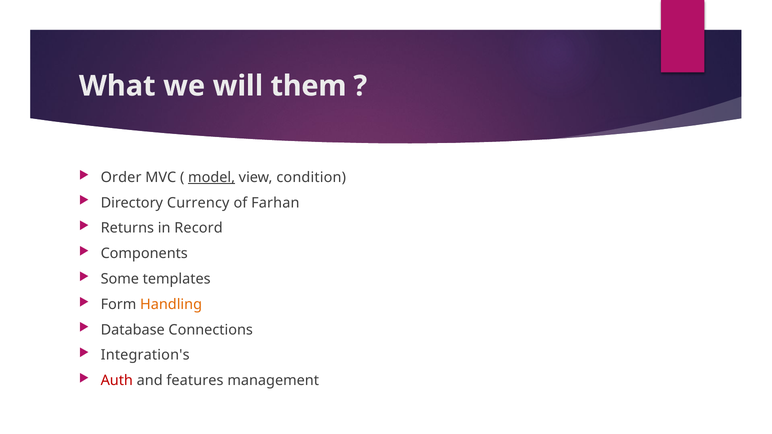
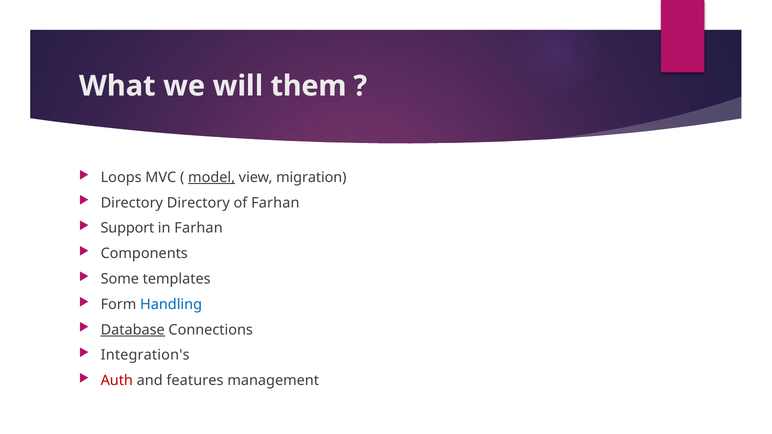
Order: Order -> Loops
condition: condition -> migration
Directory Currency: Currency -> Directory
Returns: Returns -> Support
in Record: Record -> Farhan
Handling colour: orange -> blue
Database underline: none -> present
